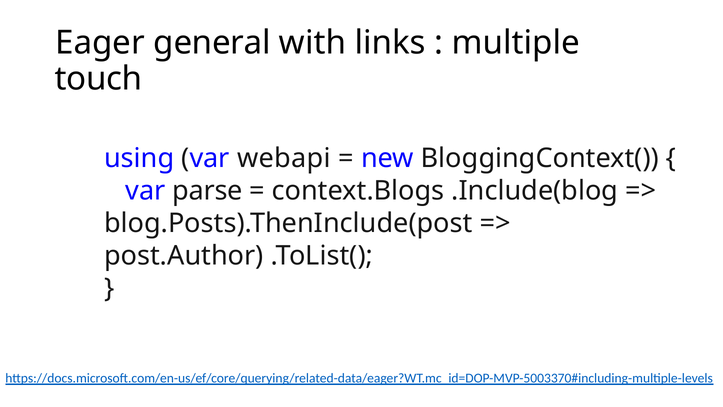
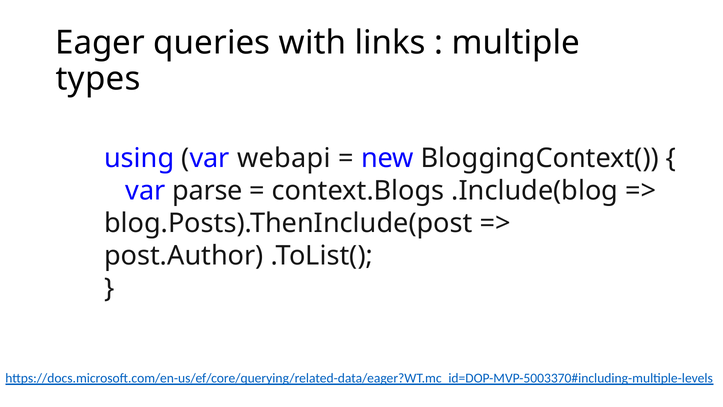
general: general -> queries
touch: touch -> types
